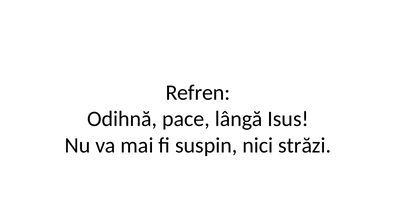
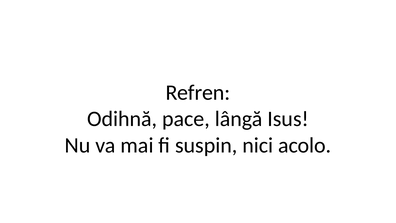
străzi: străzi -> acolo
